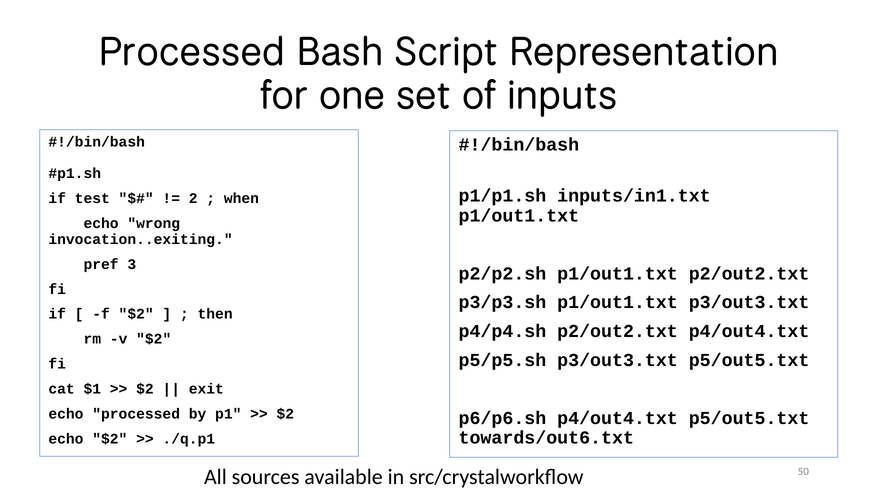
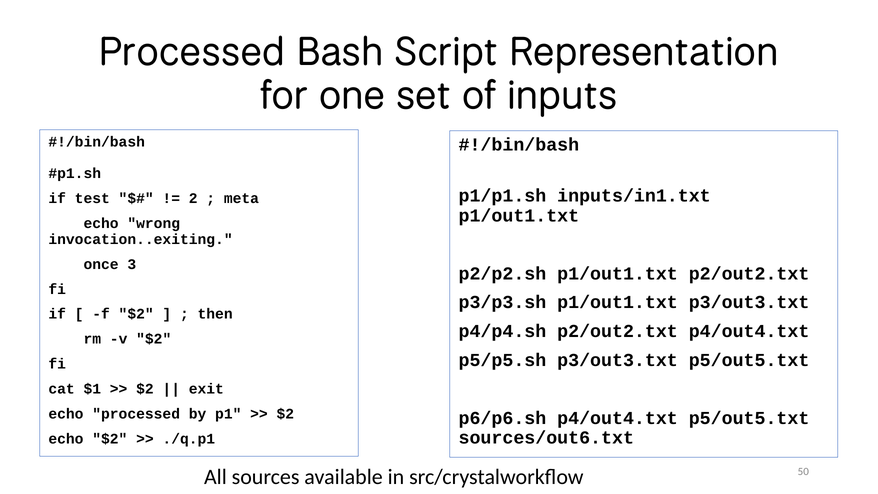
when: when -> meta
pref: pref -> once
towards/out6.txt: towards/out6.txt -> sources/out6.txt
